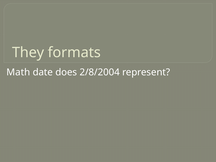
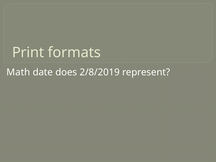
They: They -> Print
2/8/2004: 2/8/2004 -> 2/8/2019
